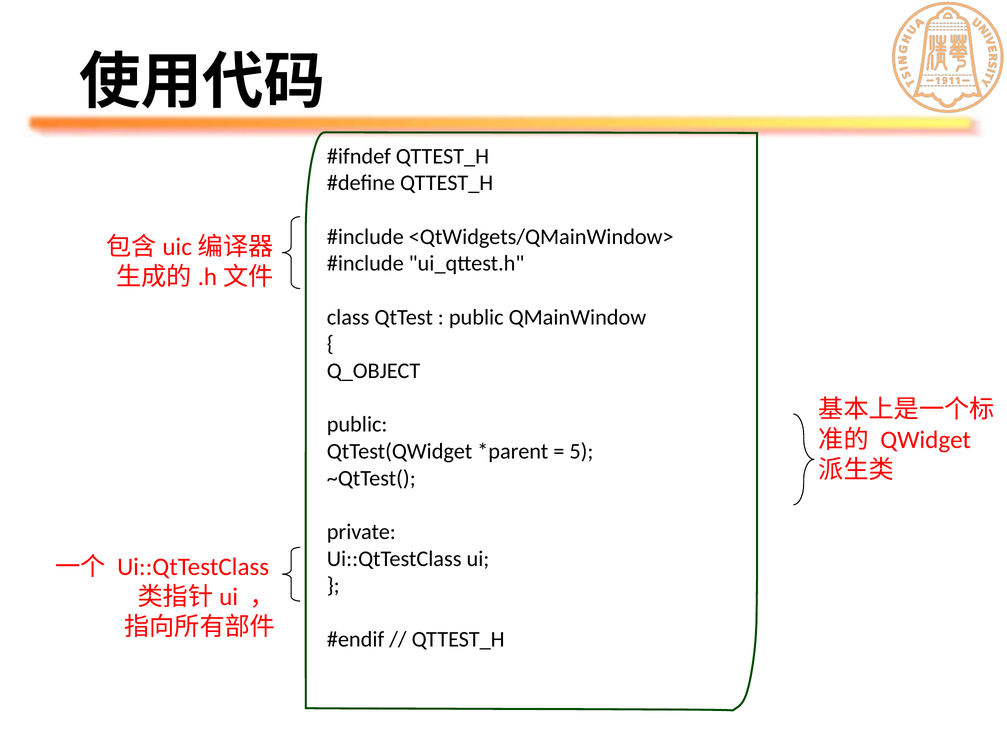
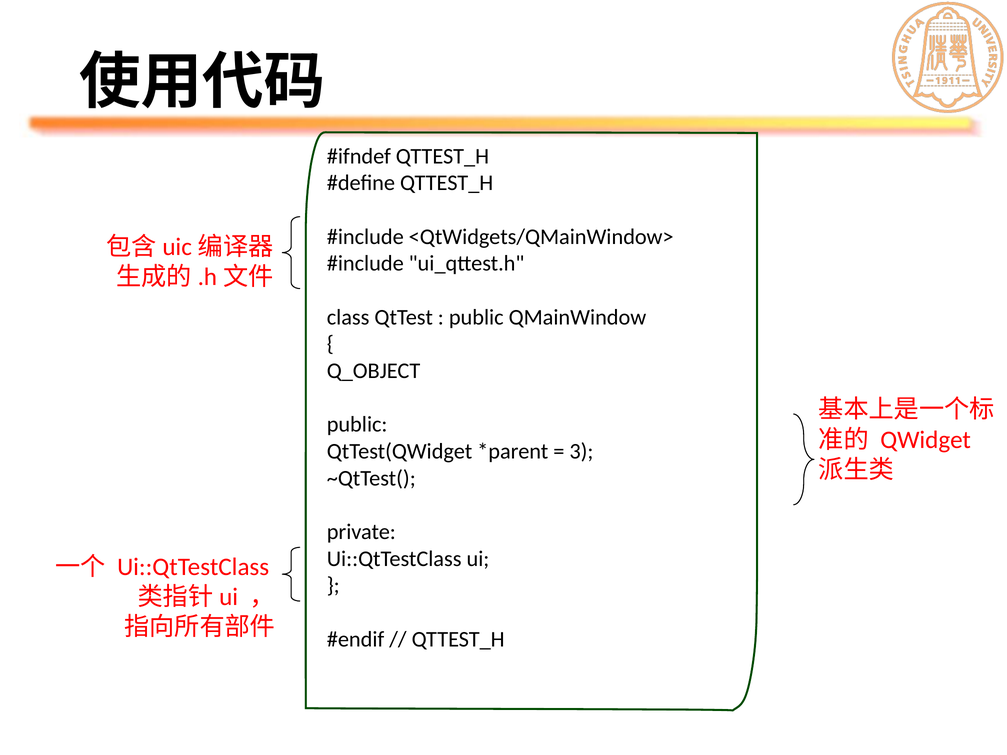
5: 5 -> 3
